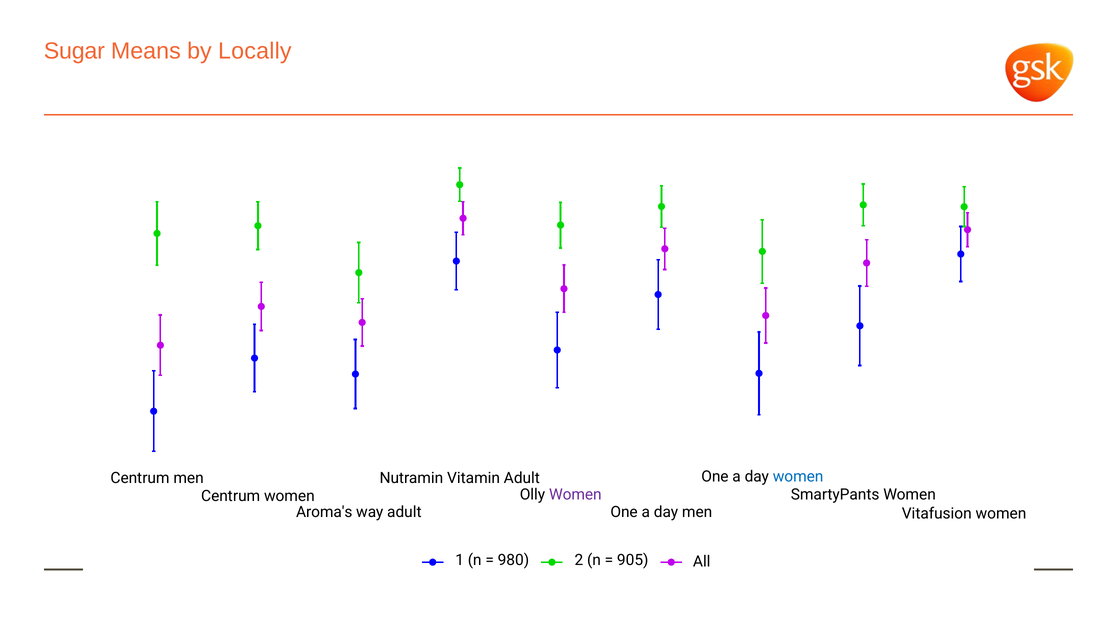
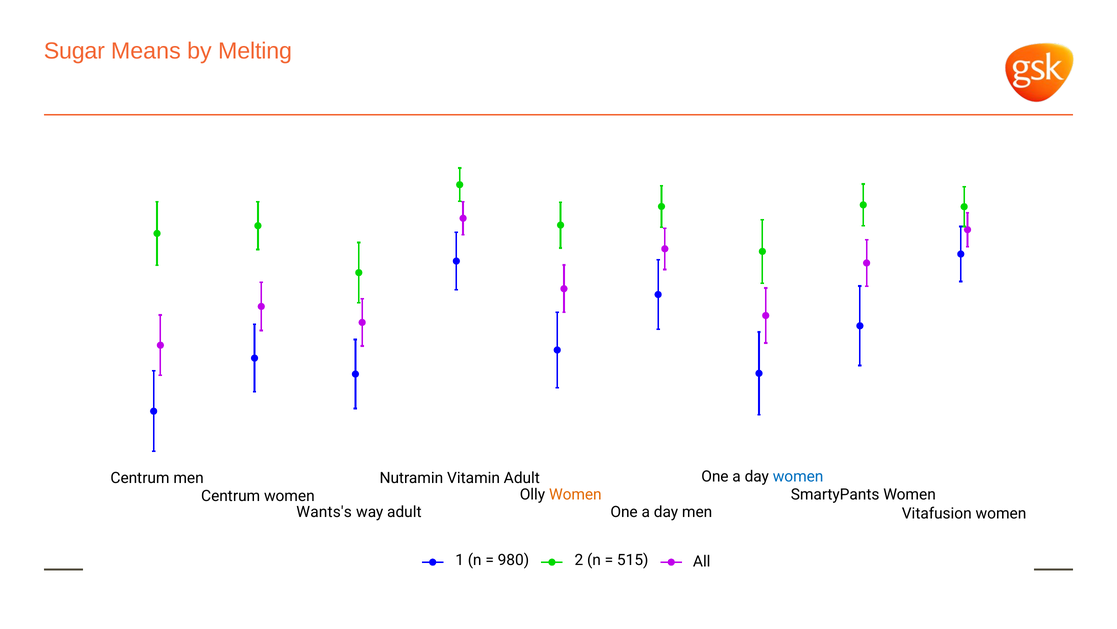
Locally: Locally -> Melting
Women at (575, 494) colour: purple -> orange
Aroma's: Aroma's -> Wants's
905: 905 -> 515
